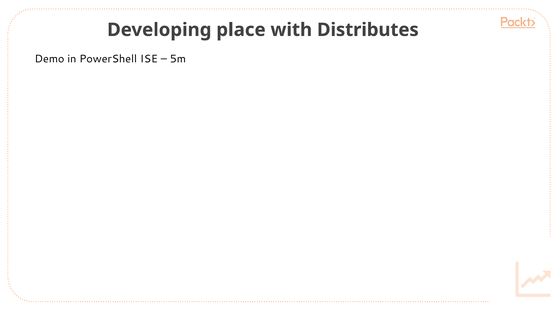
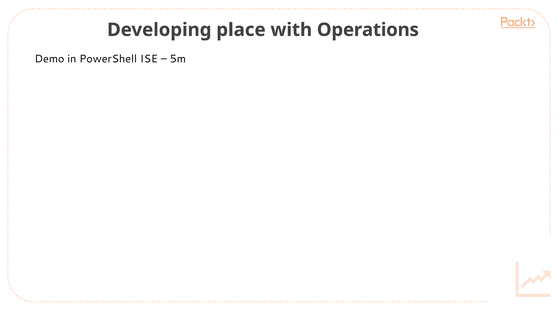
Distributes: Distributes -> Operations
